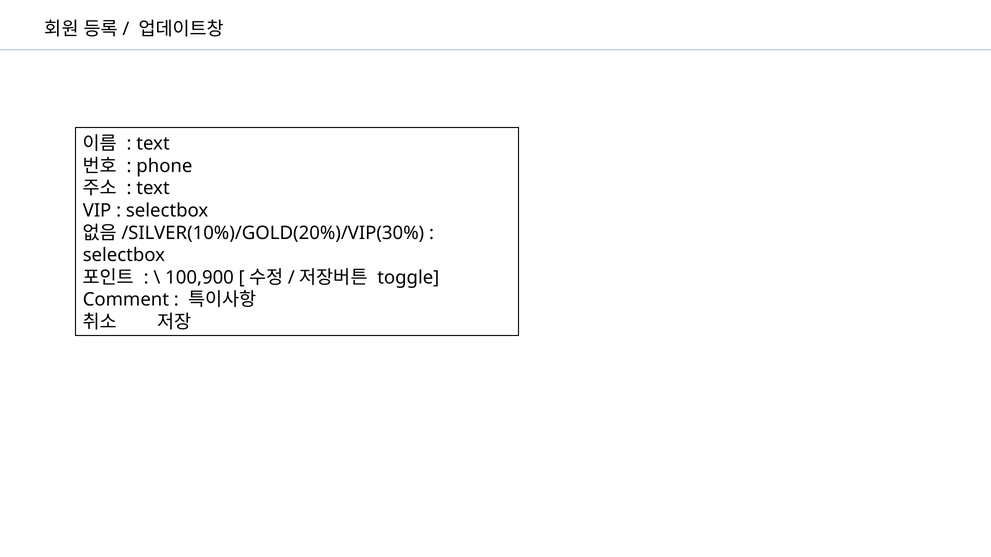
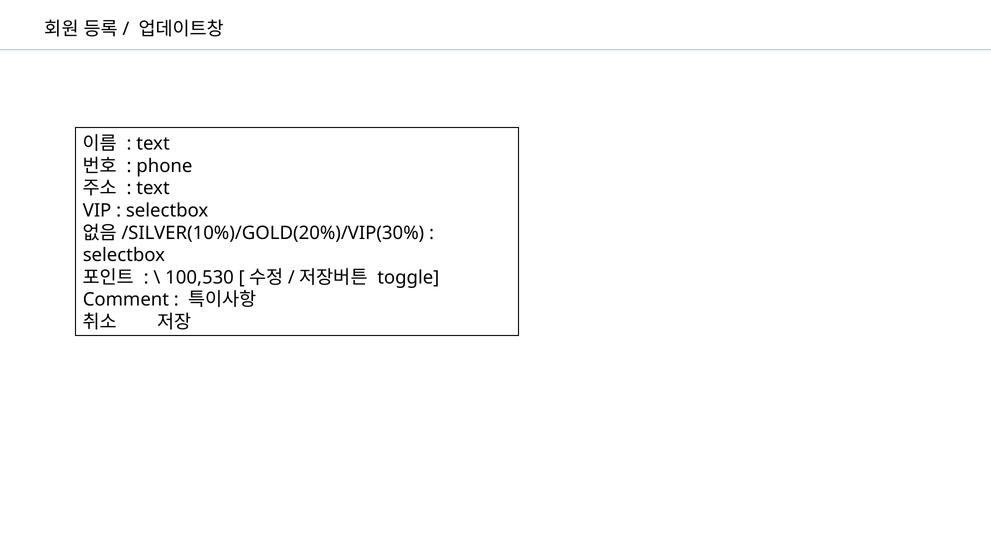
100,900: 100,900 -> 100,530
